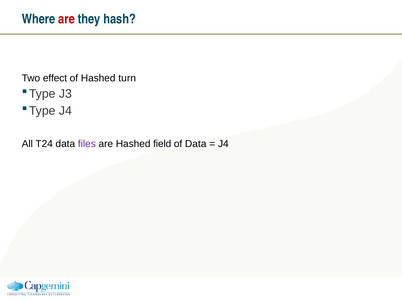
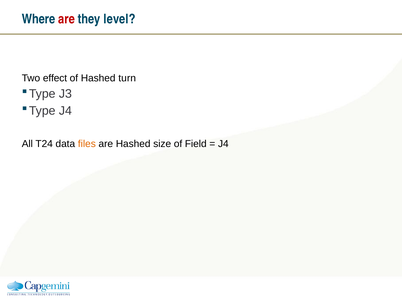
hash: hash -> level
files colour: purple -> orange
field: field -> size
of Data: Data -> Field
